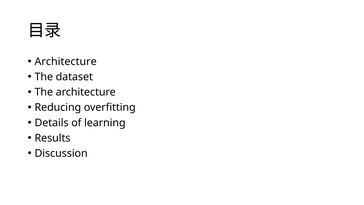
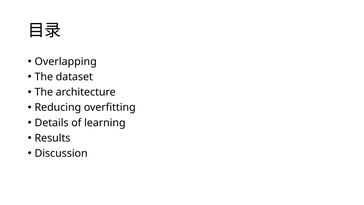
Architecture at (66, 62): Architecture -> Overlapping
